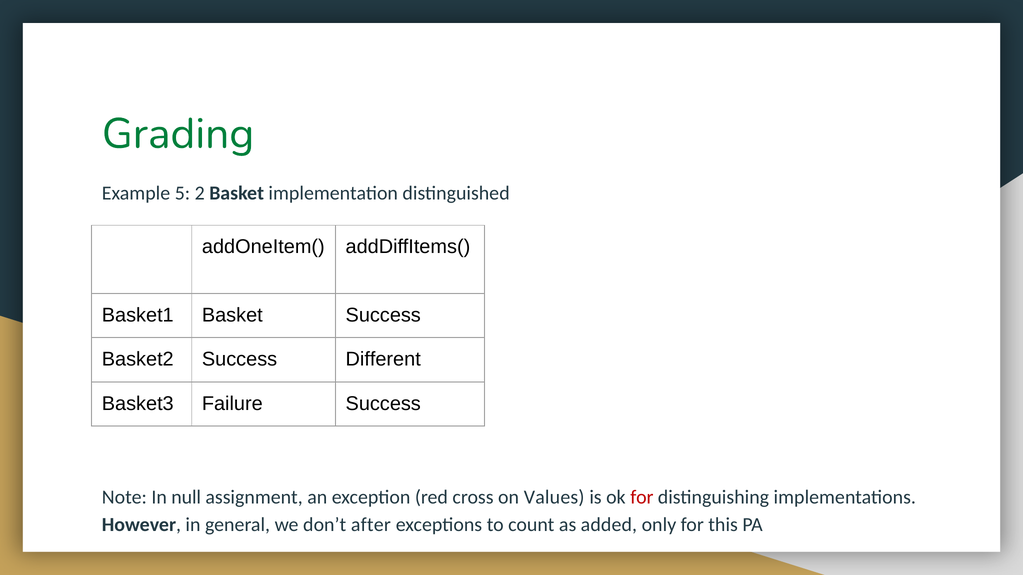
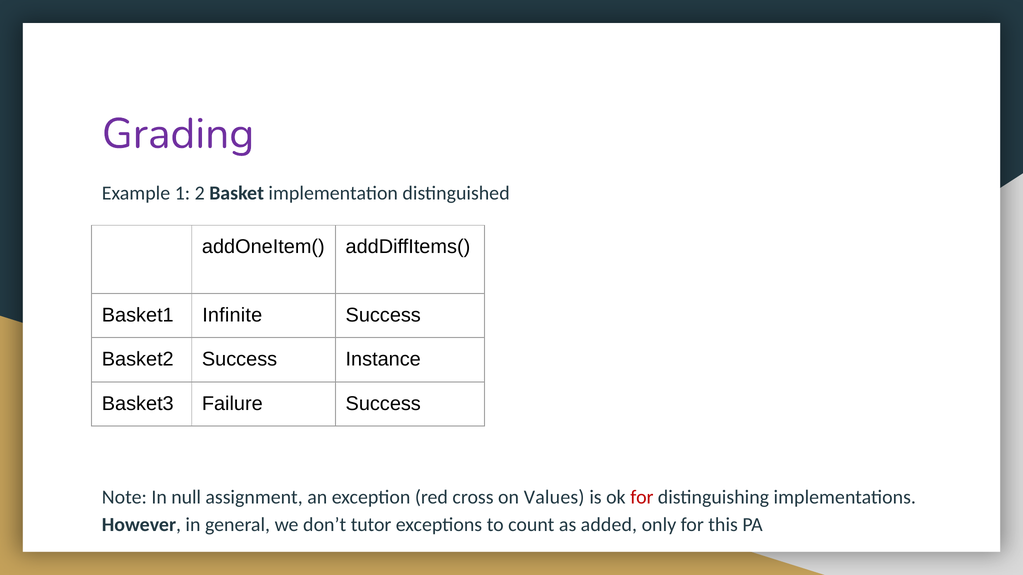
Grading colour: green -> purple
5: 5 -> 1
Basket1 Basket: Basket -> Infinite
Different: Different -> Instance
after: after -> tutor
